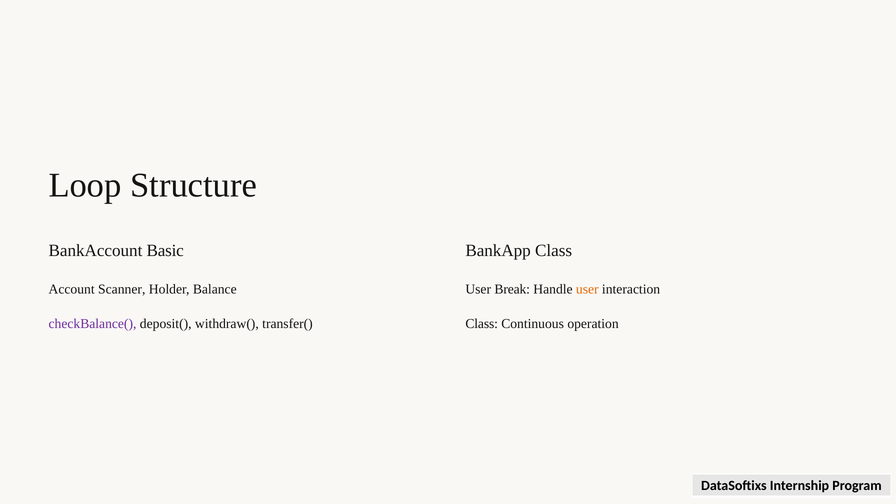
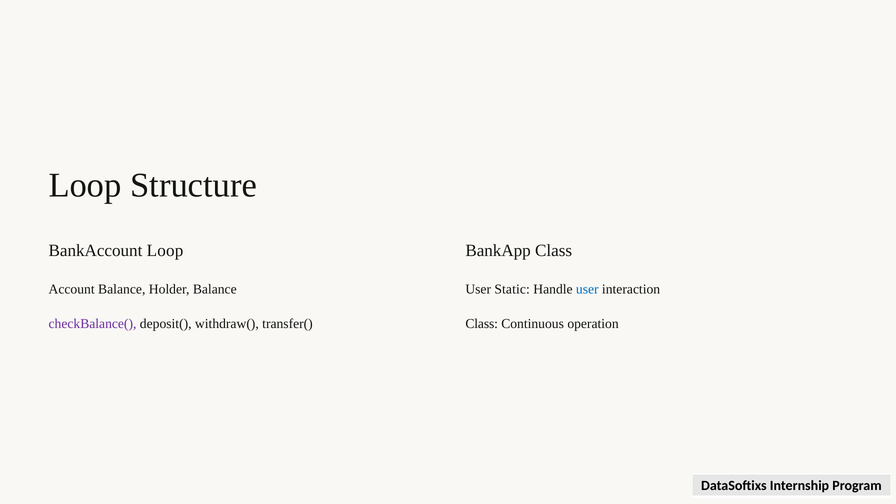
BankAccount Basic: Basic -> Loop
Account Scanner: Scanner -> Balance
Break: Break -> Static
user at (587, 289) colour: orange -> blue
